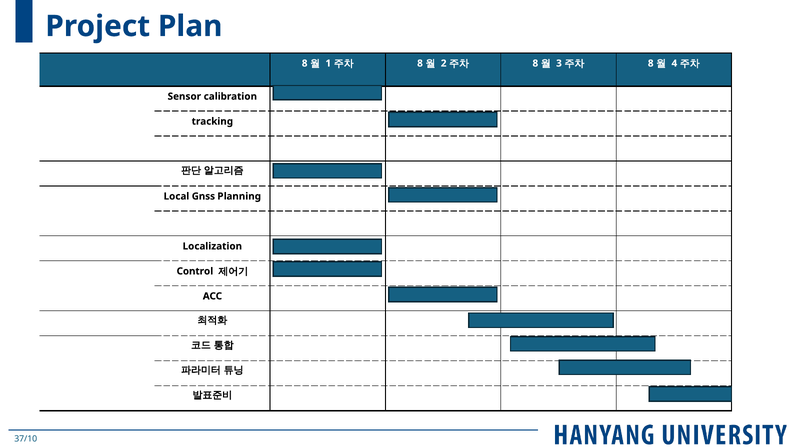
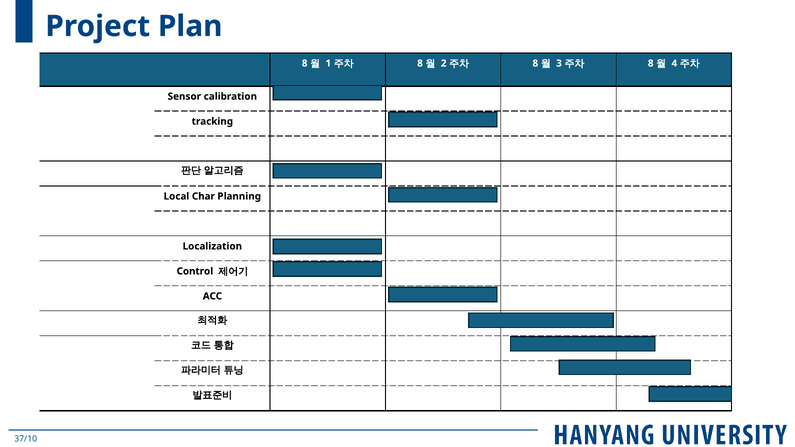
Gnss: Gnss -> Char
